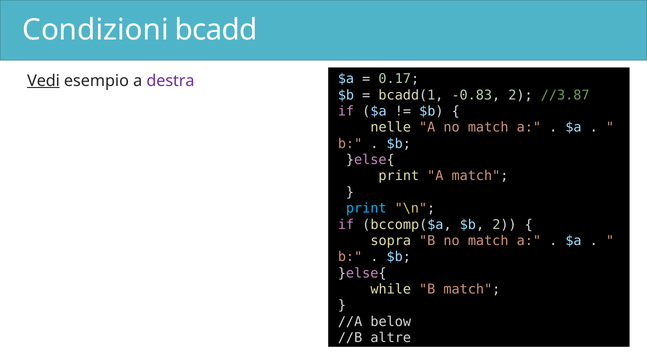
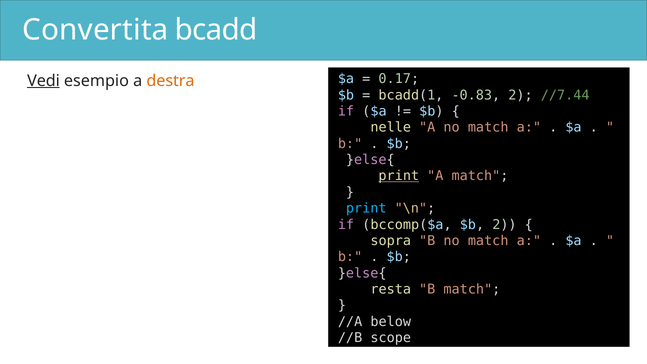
Condizioni: Condizioni -> Convertita
destra colour: purple -> orange
//3.87: //3.87 -> //7.44
print at (399, 176) underline: none -> present
while: while -> resta
altre: altre -> scope
